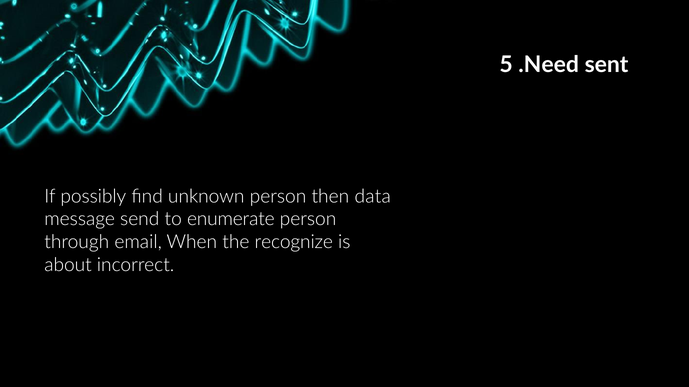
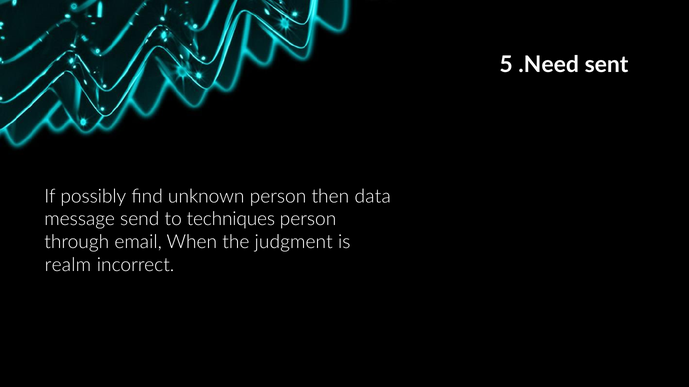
enumerate: enumerate -> techniques
recognize: recognize -> judgment
about: about -> realm
